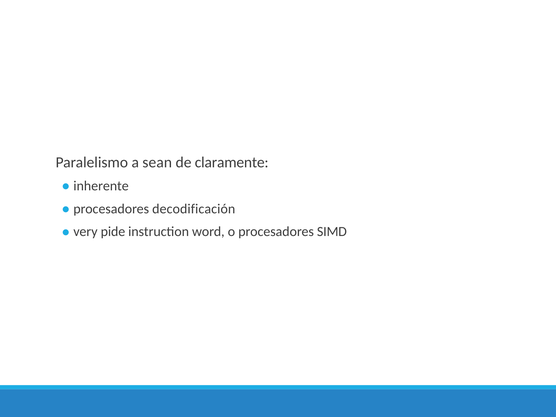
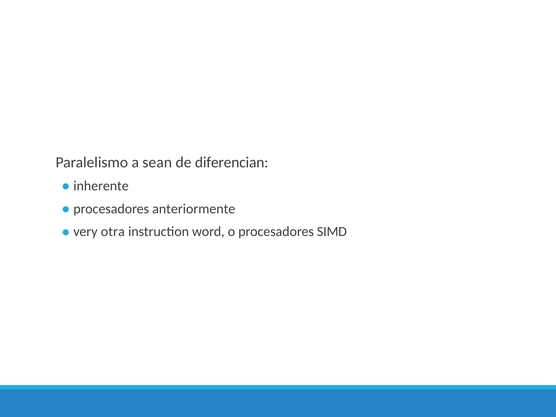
claramente: claramente -> diferencian
decodificación: decodificación -> anteriormente
pide: pide -> otra
